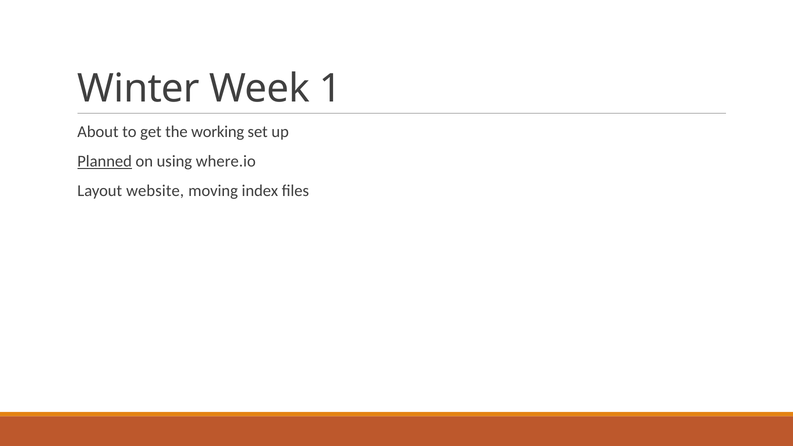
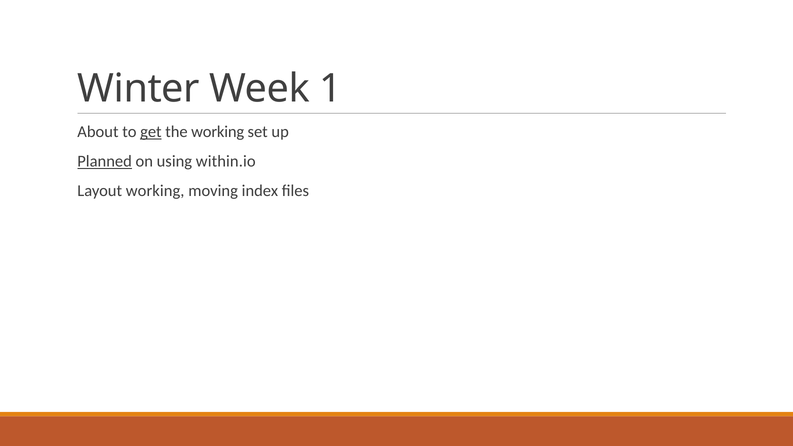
get underline: none -> present
where.io: where.io -> within.io
Layout website: website -> working
